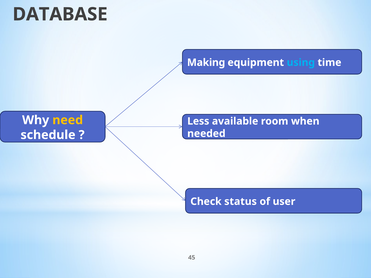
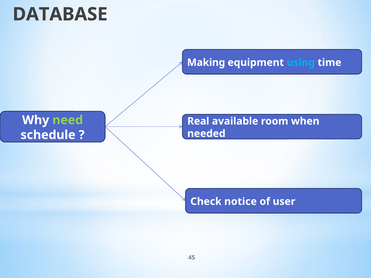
need colour: yellow -> light green
Less: Less -> Real
status: status -> notice
